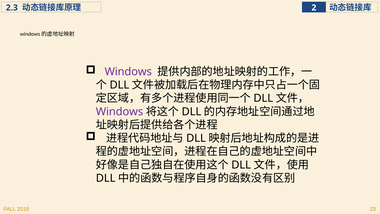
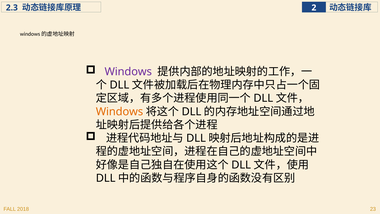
Windows at (120, 111) colour: purple -> orange
